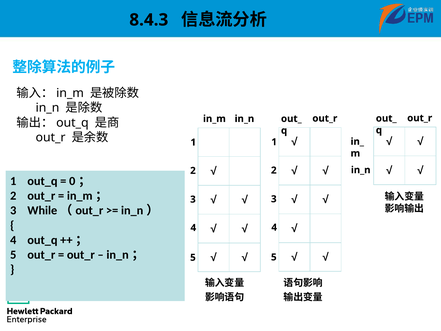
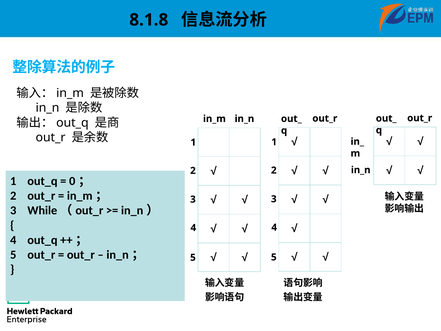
8.4.3: 8.4.3 -> 8.1.8
